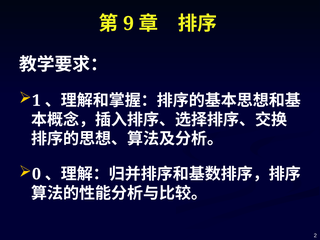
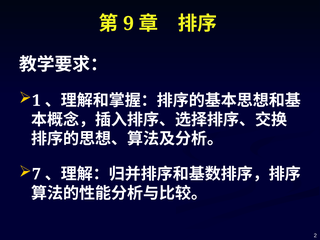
0: 0 -> 7
